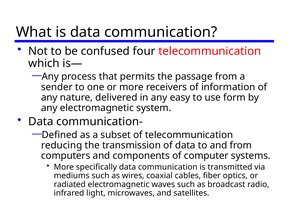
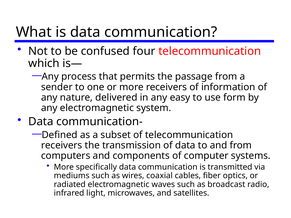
reducing at (62, 145): reducing -> receivers
